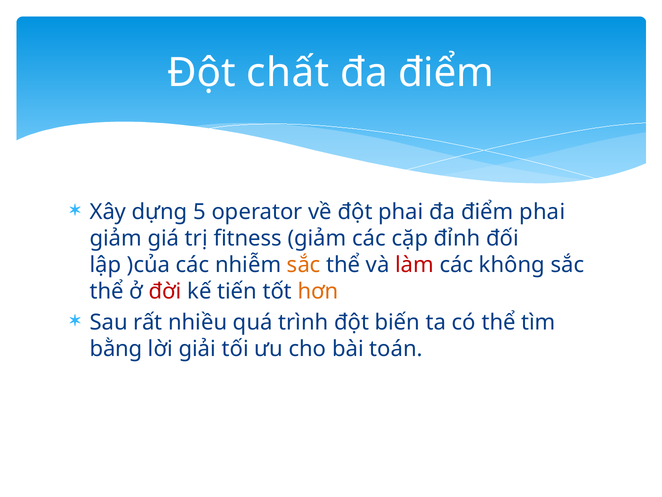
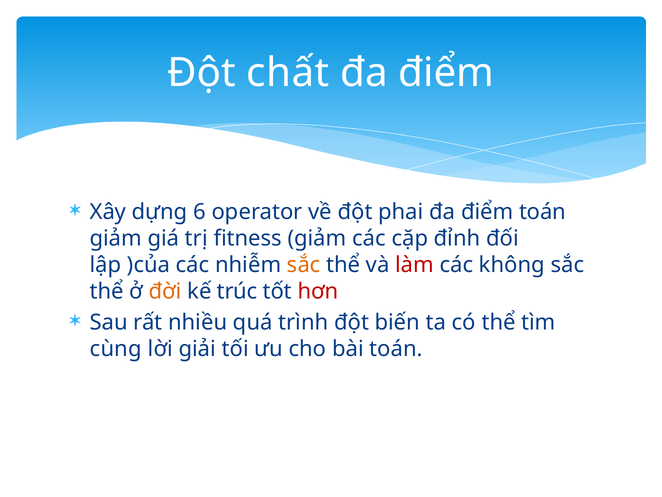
5: 5 -> 6
điểm phai: phai -> toán
đời colour: red -> orange
tiến: tiến -> trúc
hơn colour: orange -> red
bằng: bằng -> cùng
